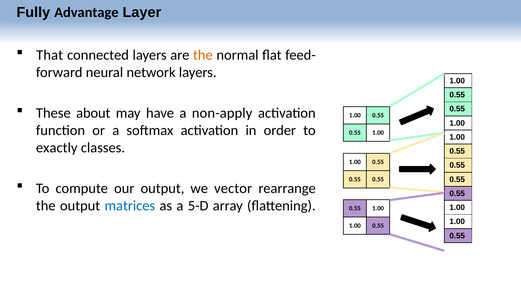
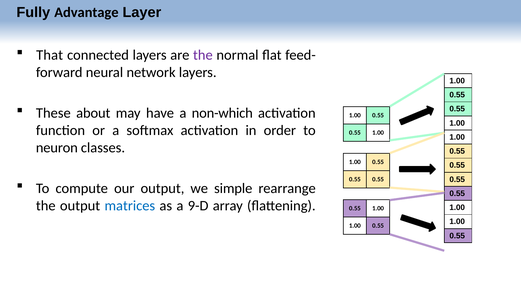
the at (203, 55) colour: orange -> purple
non-apply: non-apply -> non-which
exactly: exactly -> neuron
vector: vector -> simple
5-D: 5-D -> 9-D
